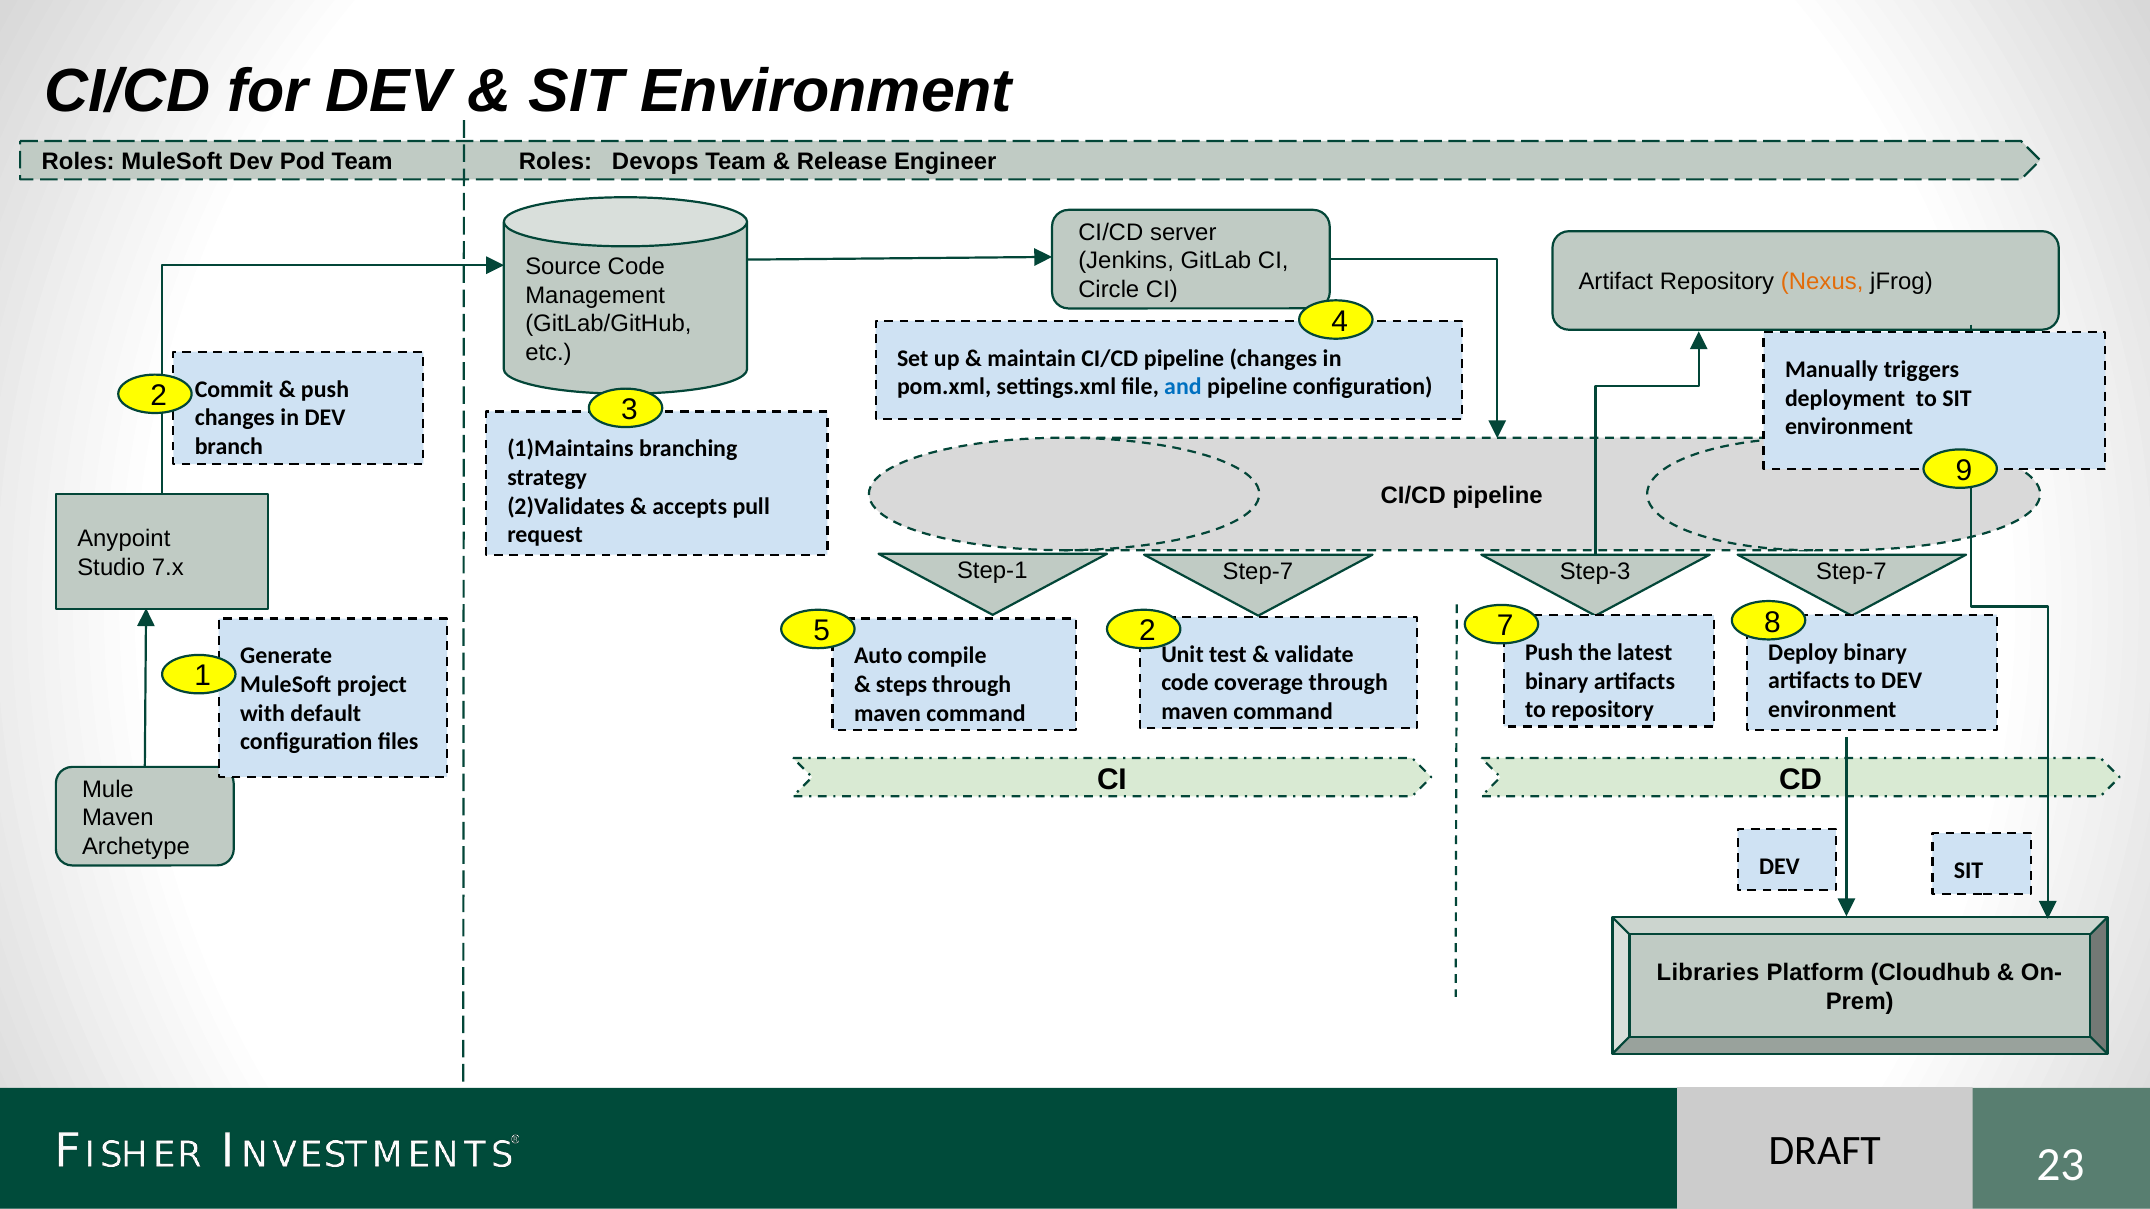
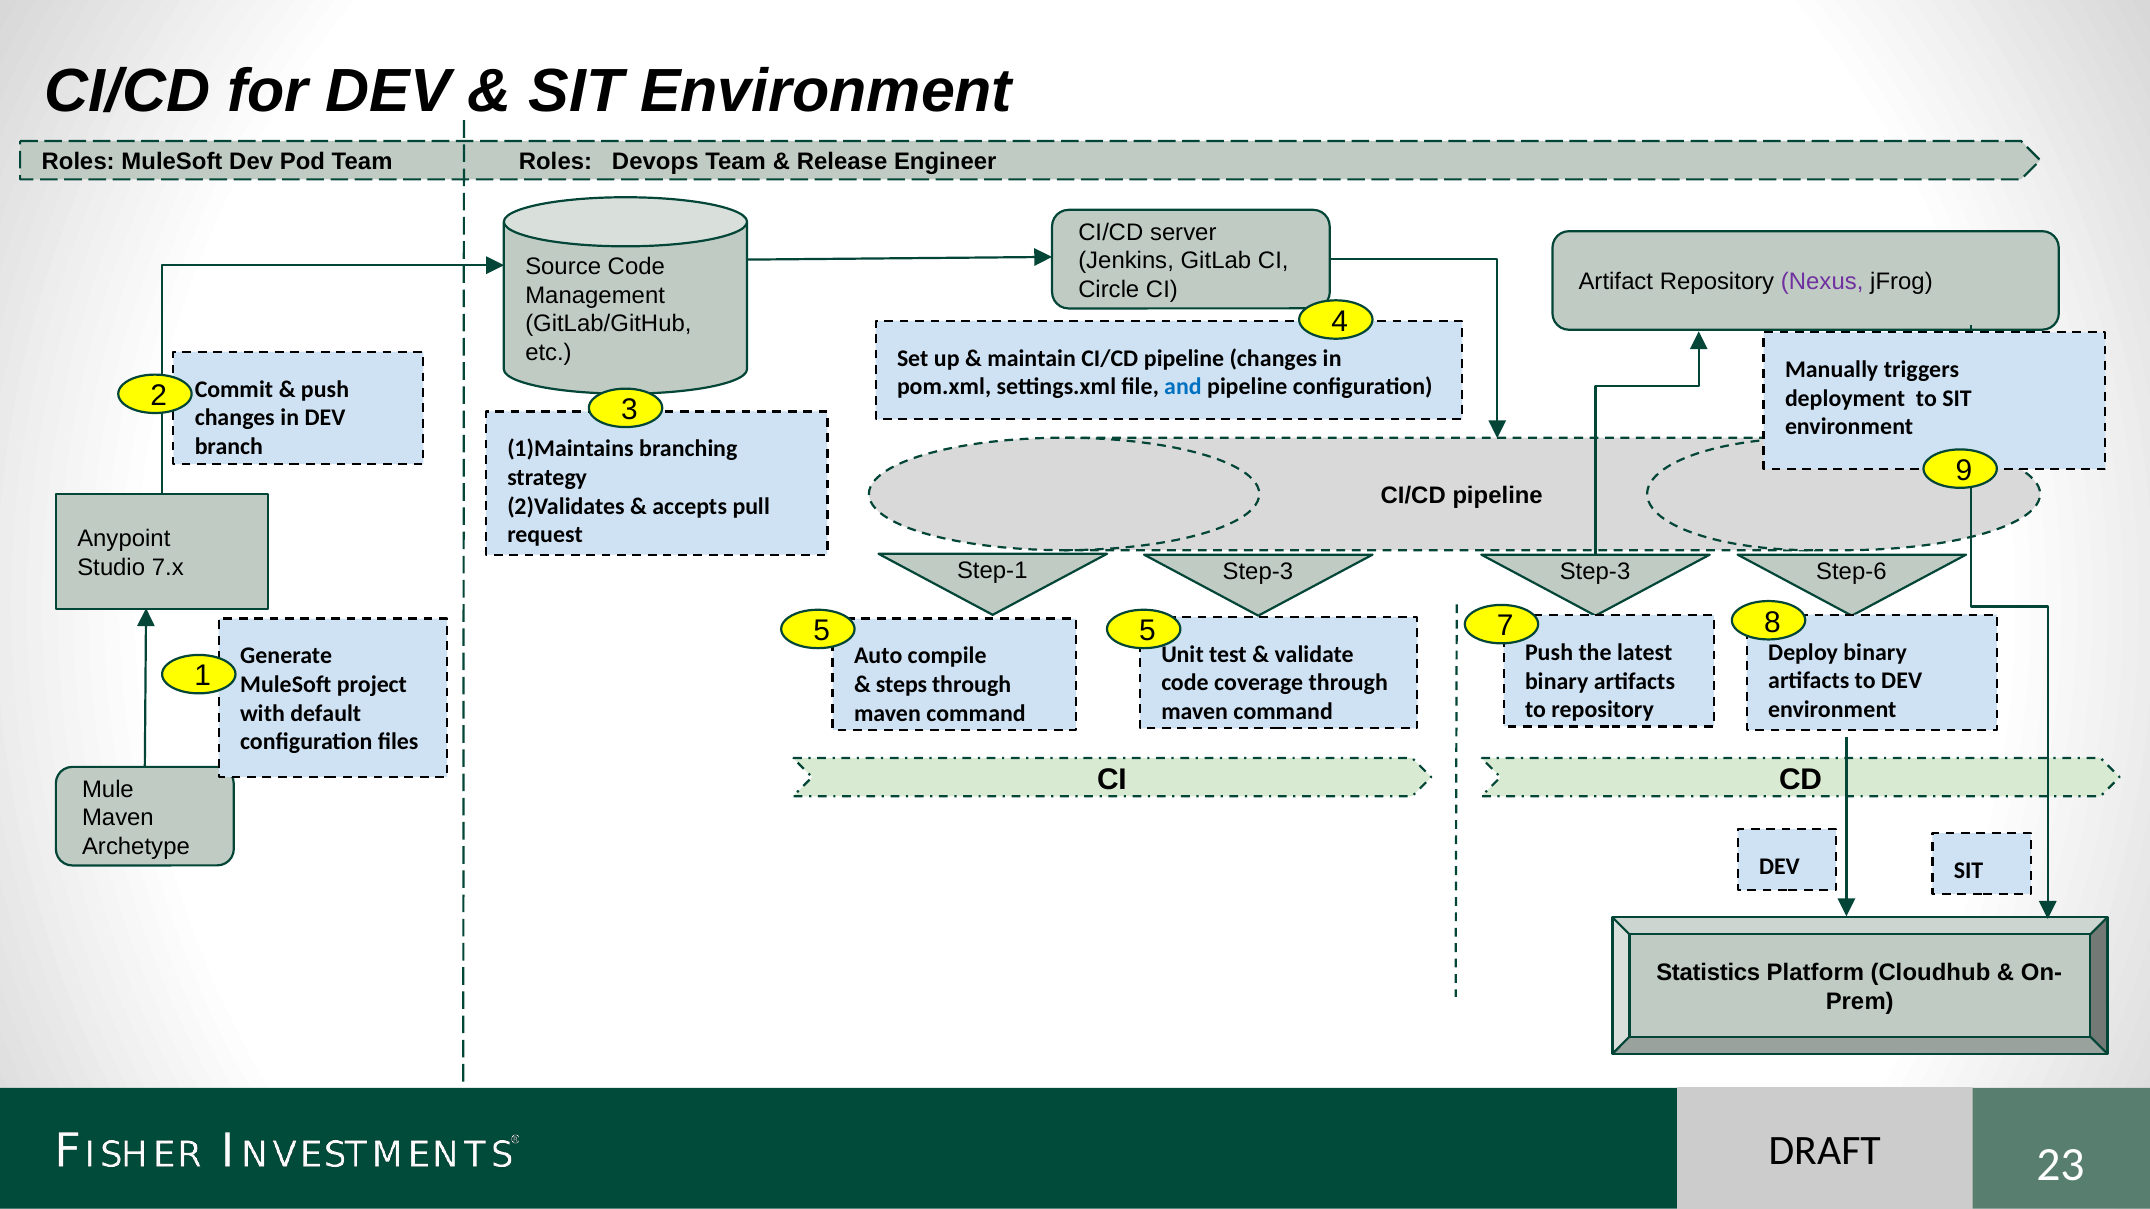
Nexus colour: orange -> purple
Step-1 Step-7: Step-7 -> Step-3
Step-3 Step-7: Step-7 -> Step-6
5 2: 2 -> 5
Libraries: Libraries -> Statistics
